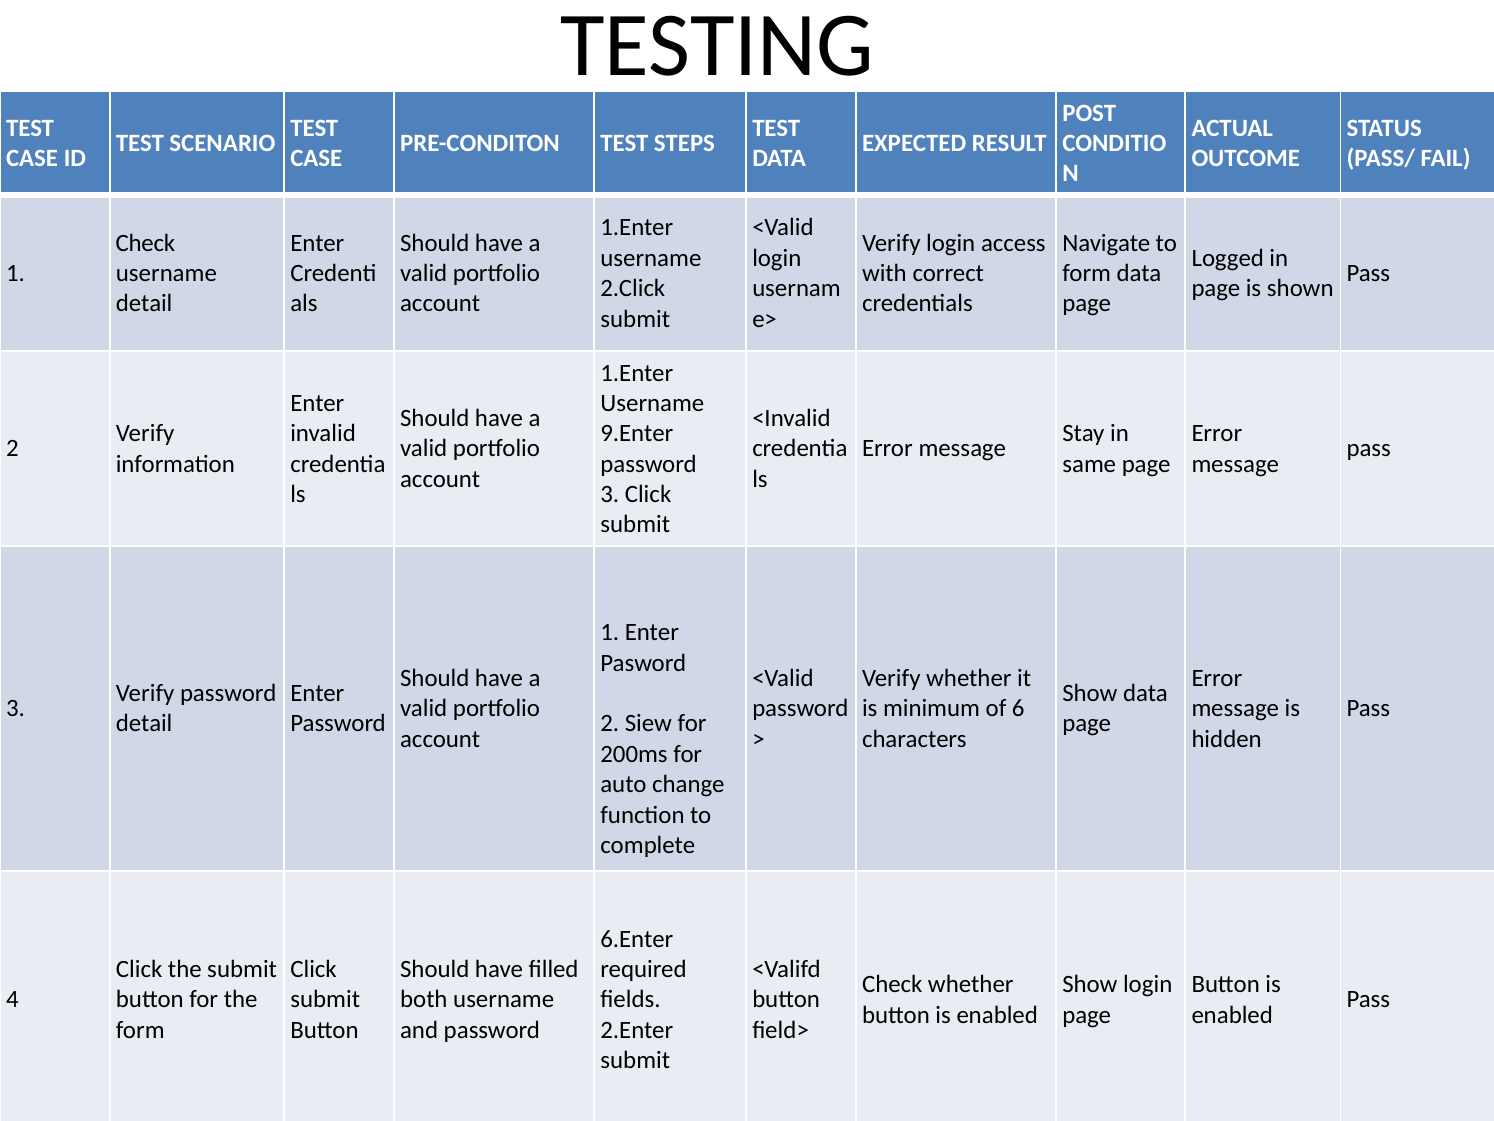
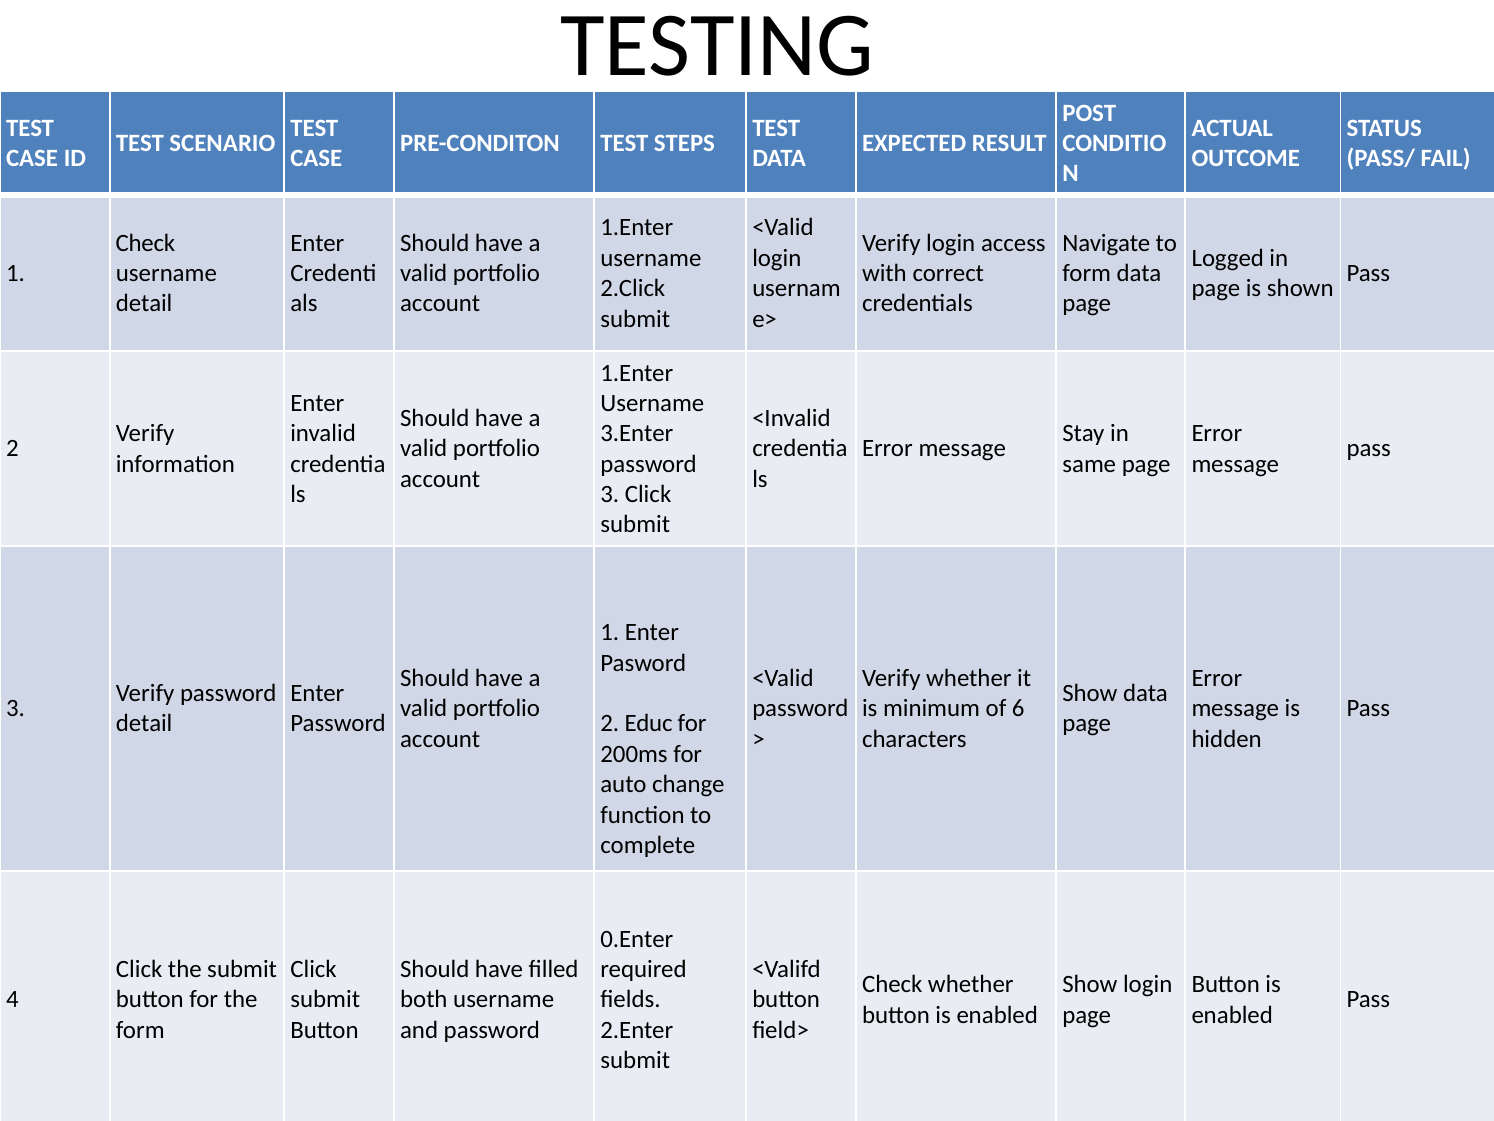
9.Enter: 9.Enter -> 3.Enter
Siew: Siew -> Educ
6.Enter: 6.Enter -> 0.Enter
